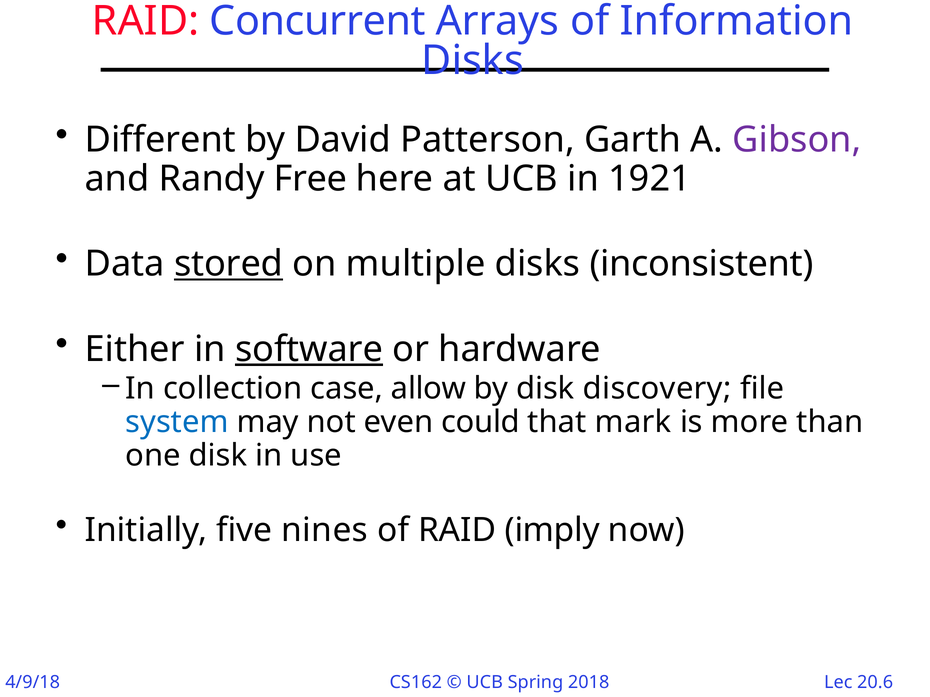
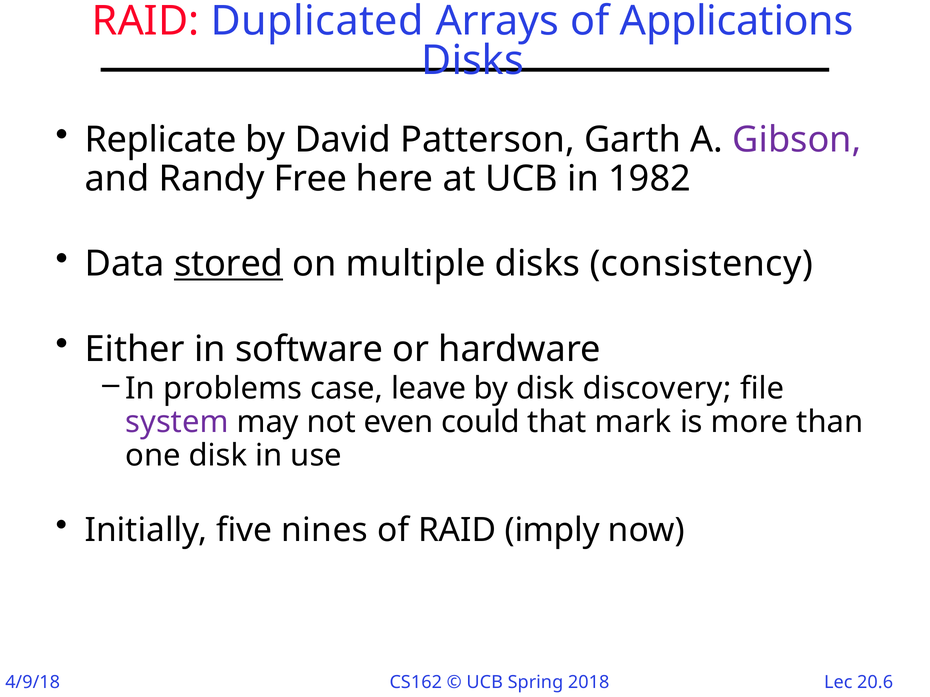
Concurrent: Concurrent -> Duplicated
Information: Information -> Applications
Different: Different -> Replicate
1921: 1921 -> 1982
inconsistent: inconsistent -> consistency
software underline: present -> none
collection: collection -> problems
allow: allow -> leave
system colour: blue -> purple
